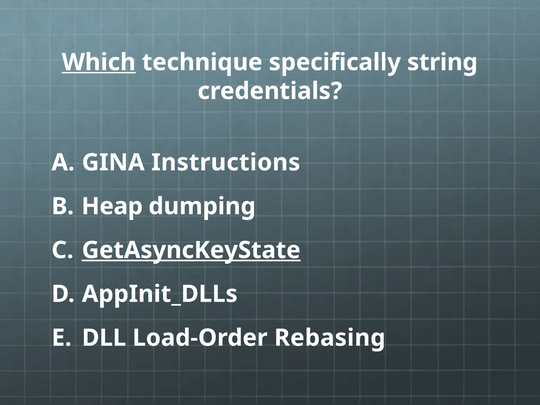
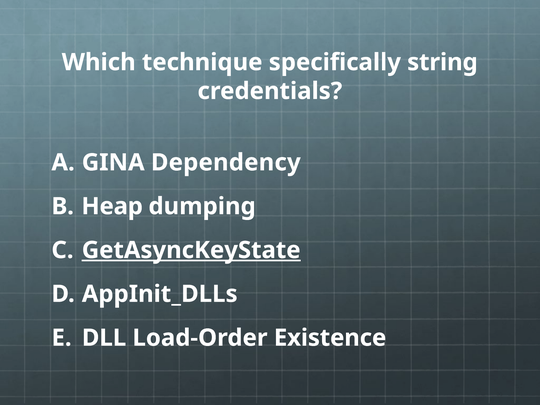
Which underline: present -> none
Instructions: Instructions -> Dependency
Rebasing: Rebasing -> Existence
